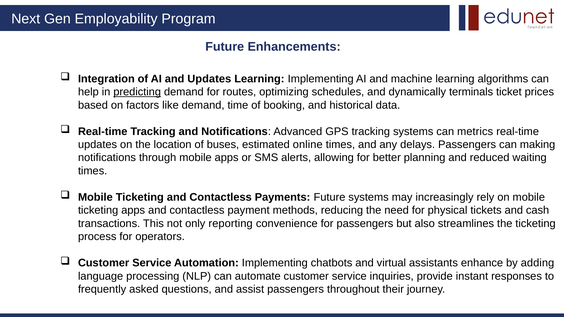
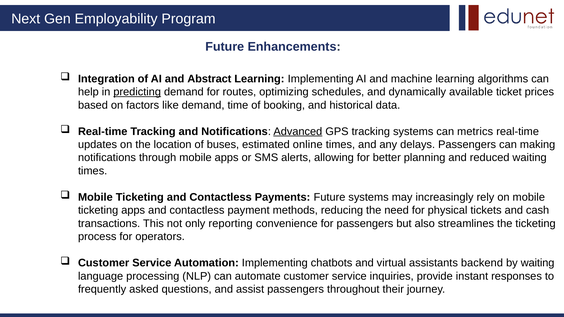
and Updates: Updates -> Abstract
terminals: terminals -> available
Advanced underline: none -> present
enhance: enhance -> backend
by adding: adding -> waiting
